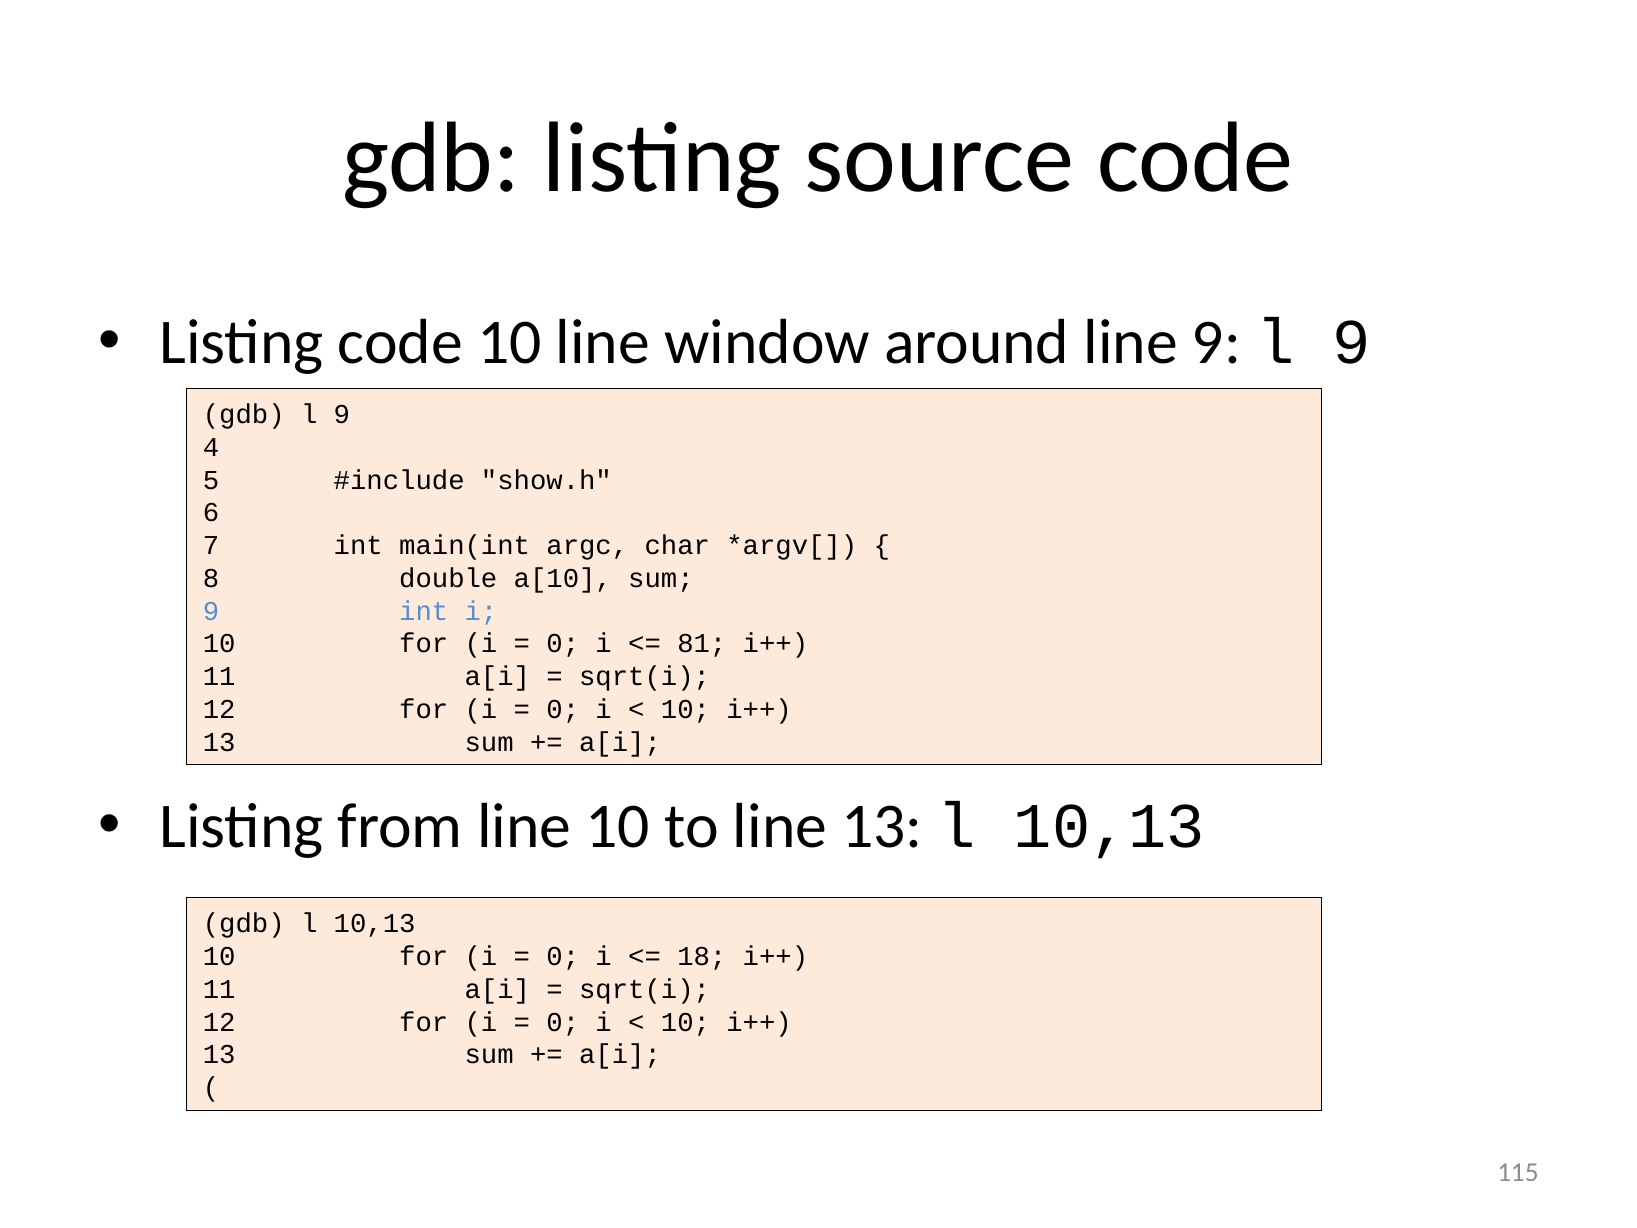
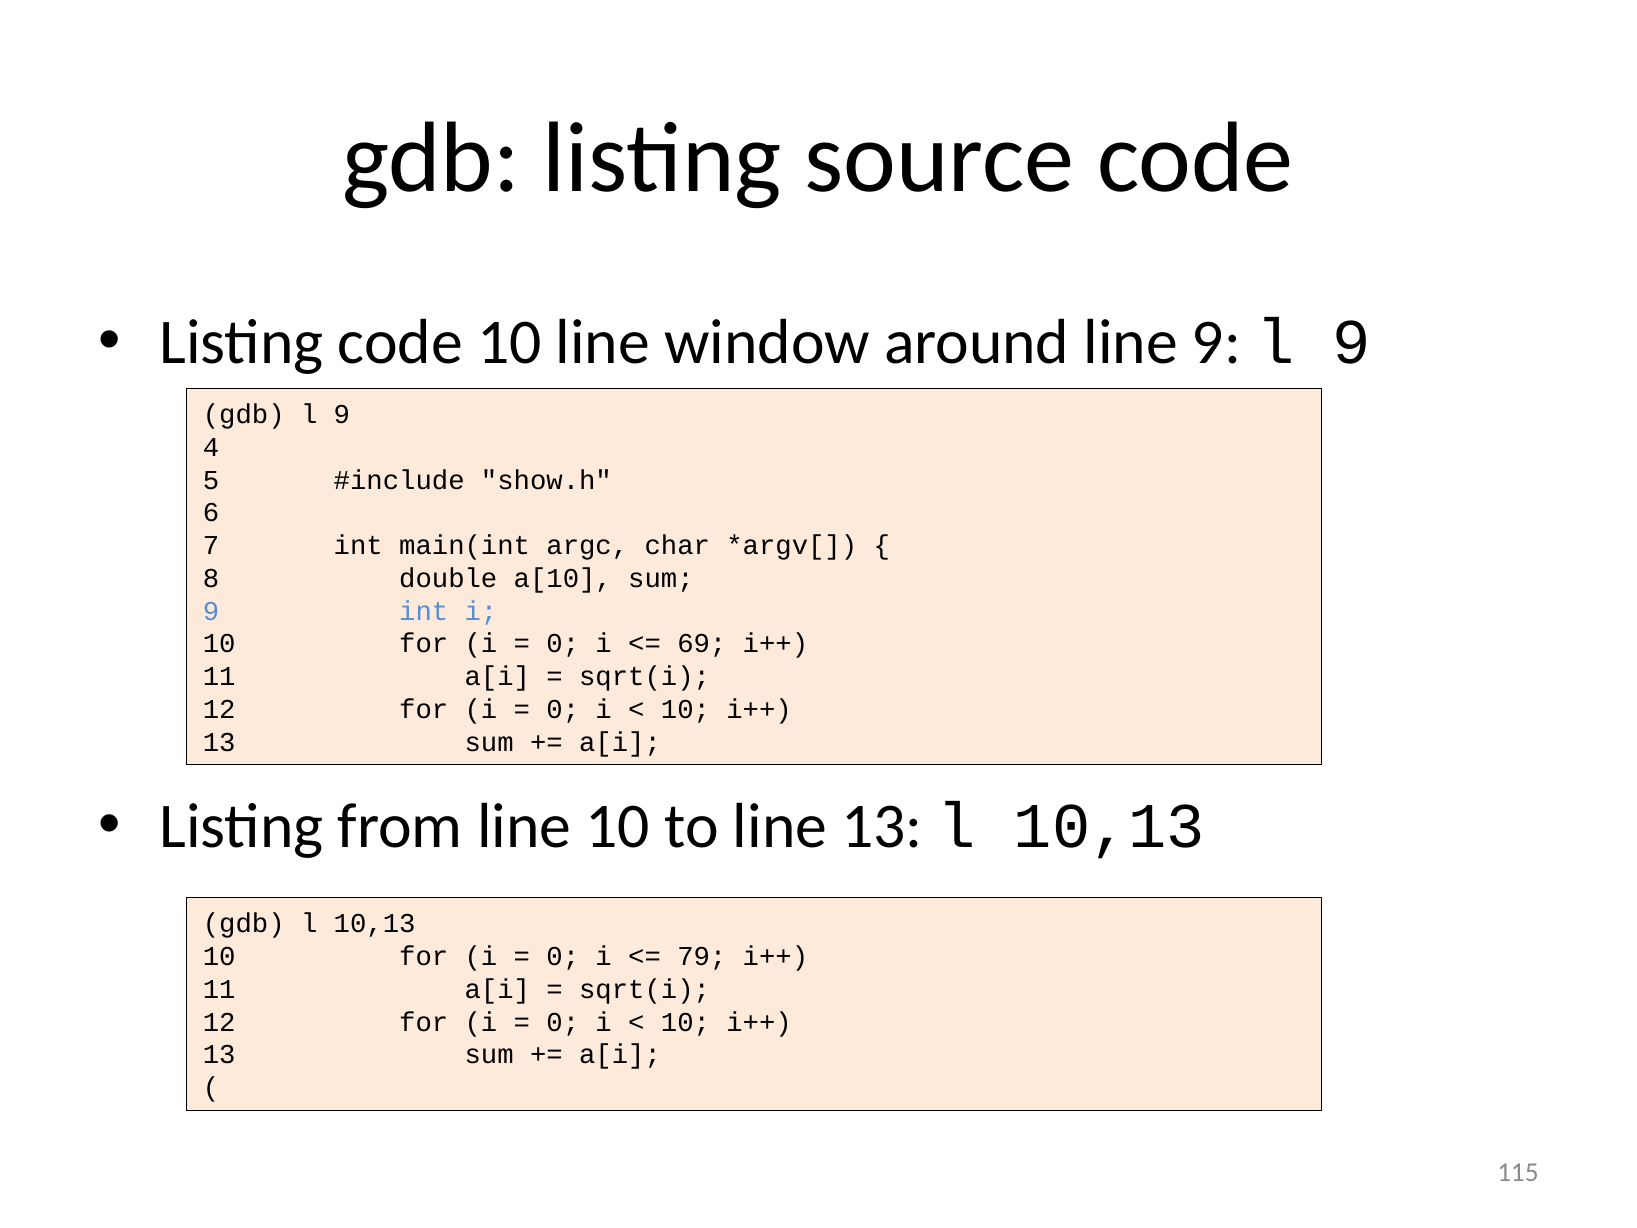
81: 81 -> 69
18: 18 -> 79
